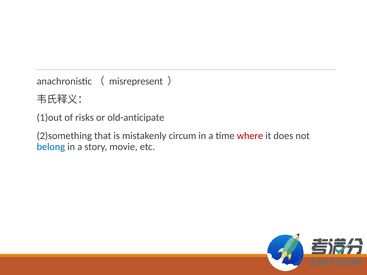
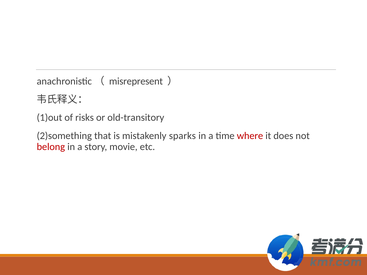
old-anticipate: old-anticipate -> old-transitory
circum: circum -> sparks
belong colour: blue -> red
